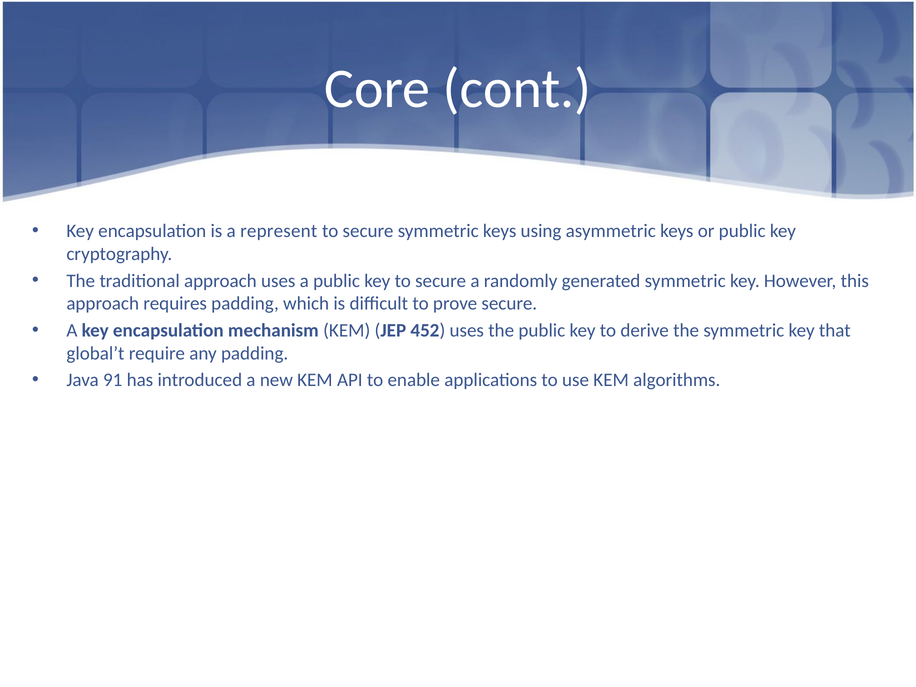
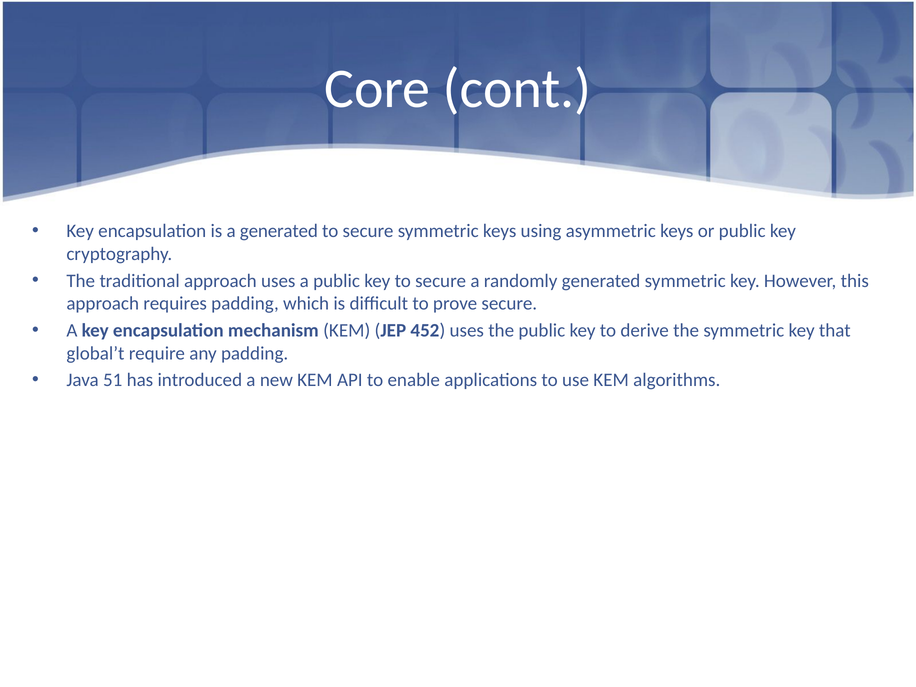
a represent: represent -> generated
91: 91 -> 51
